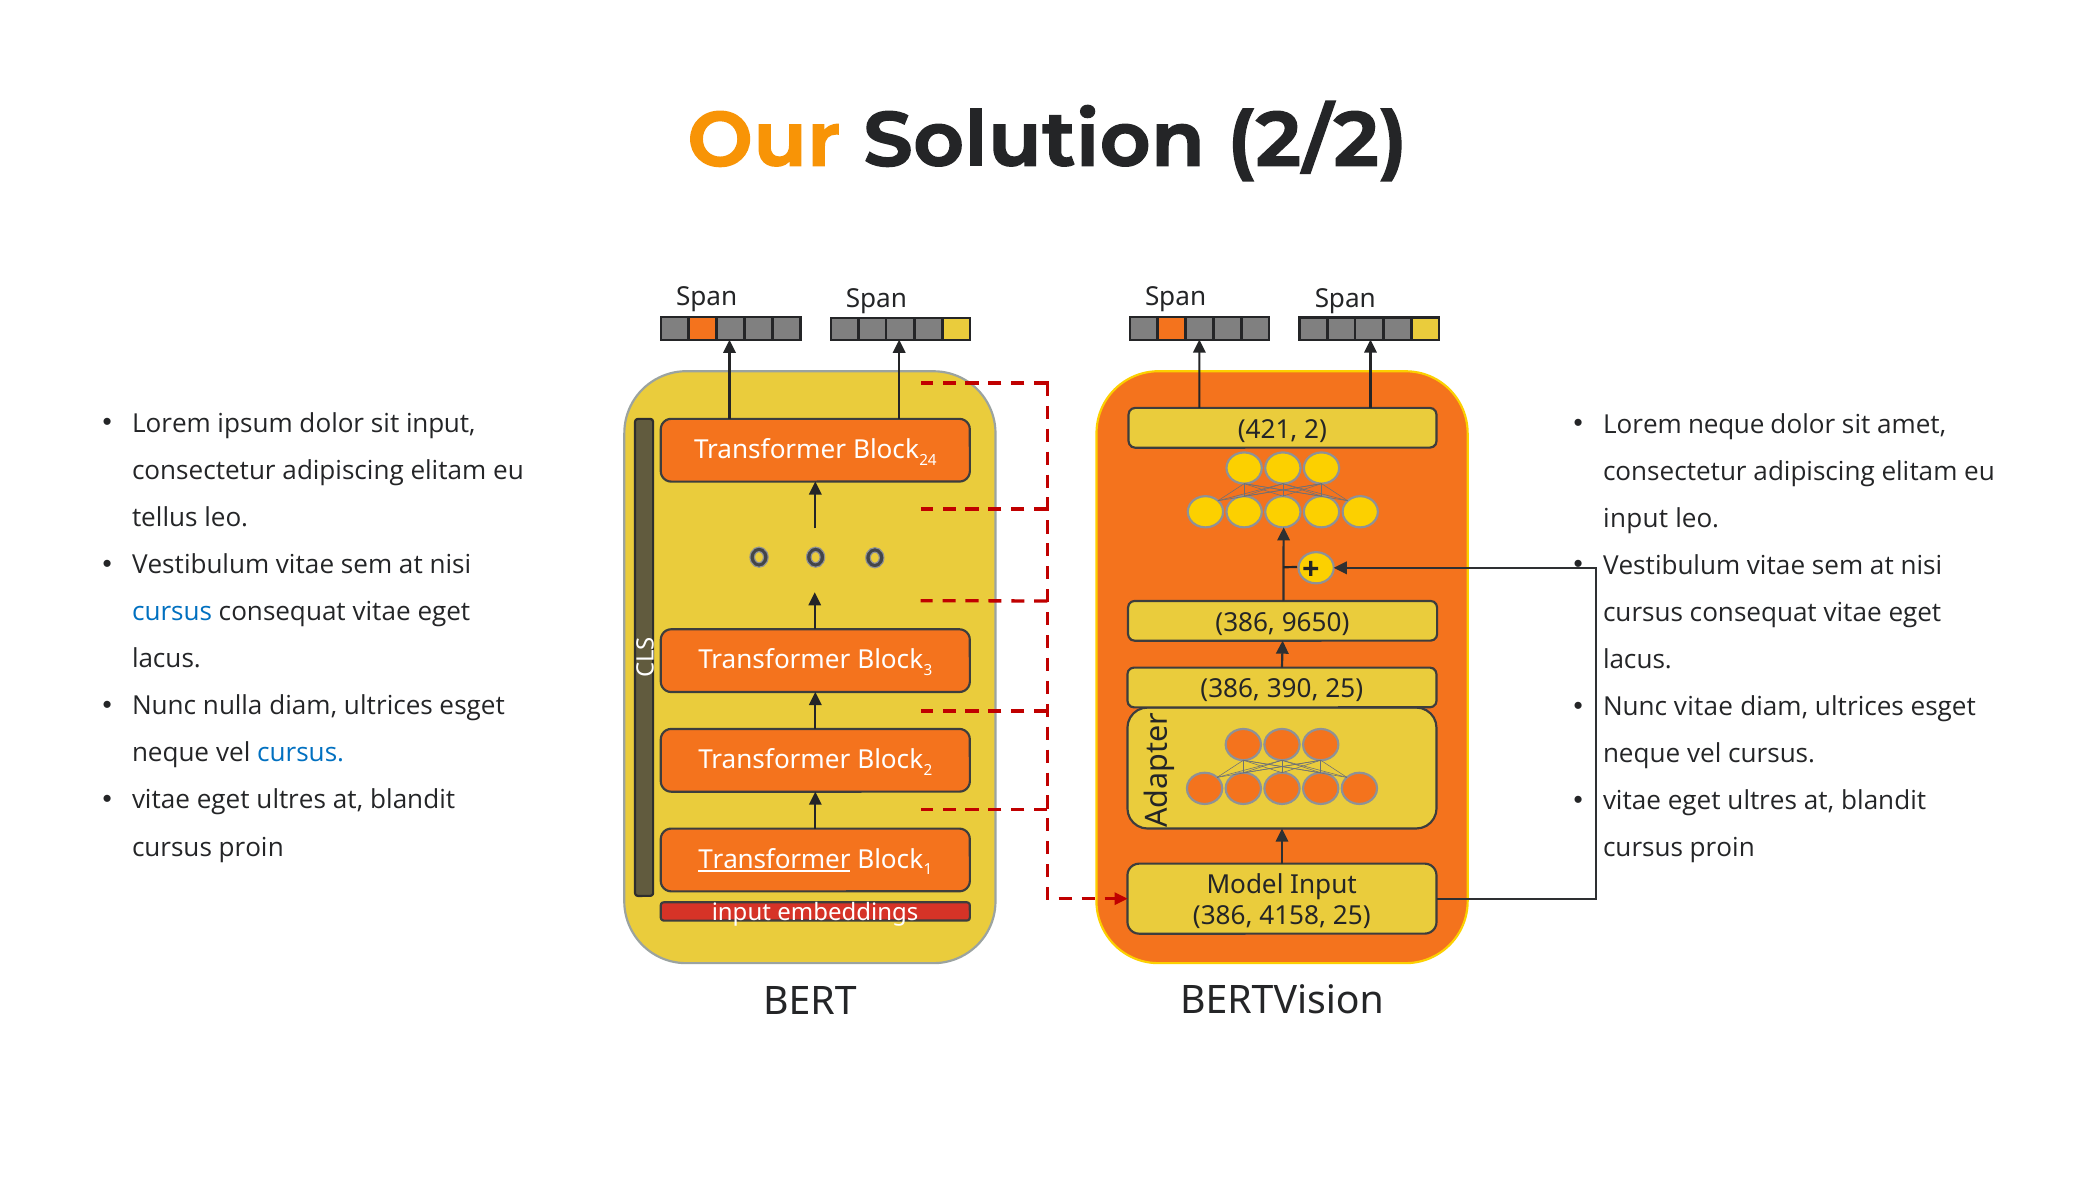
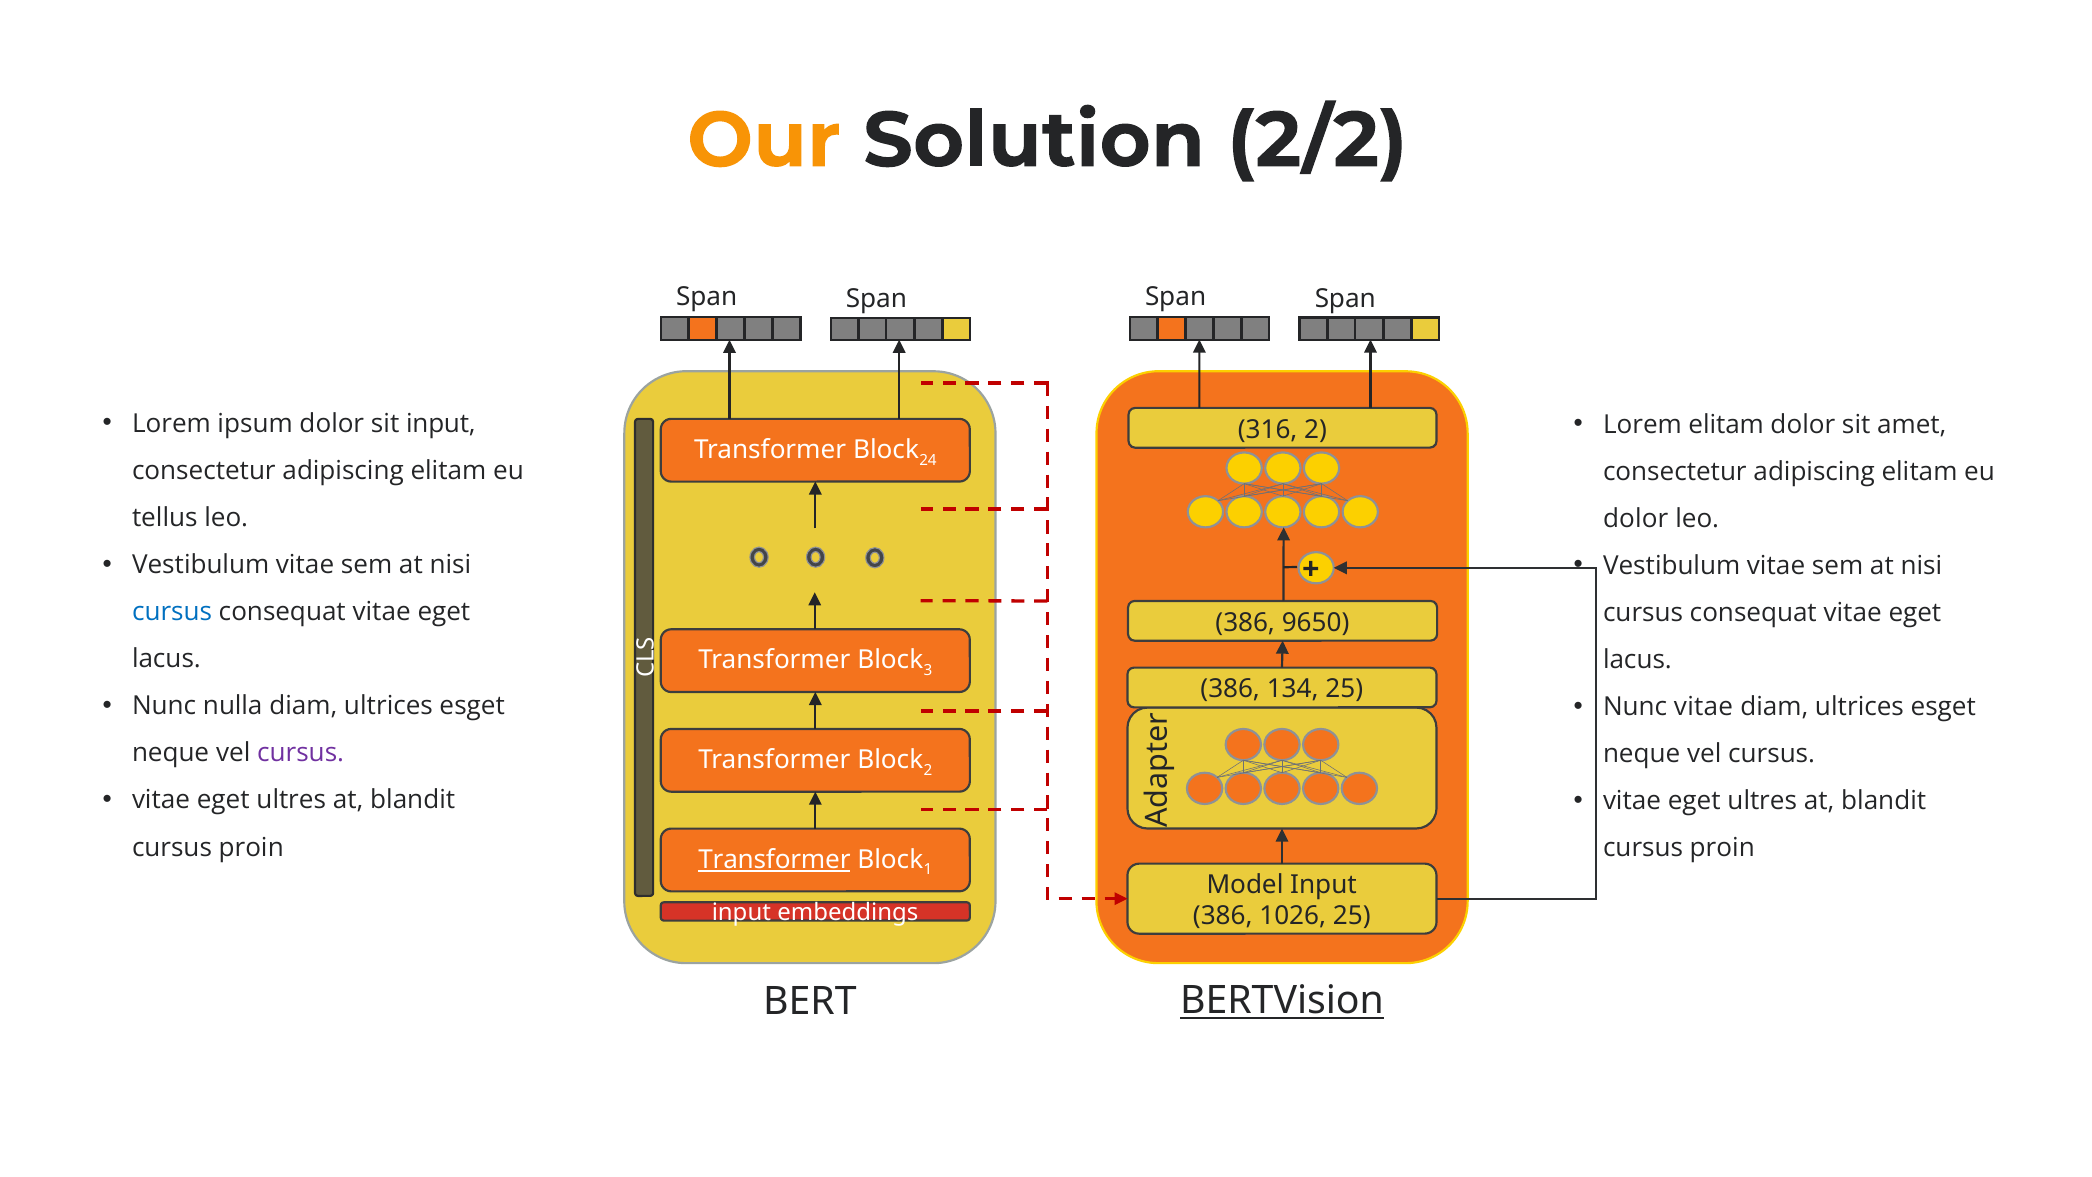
Lorem neque: neque -> elitam
421: 421 -> 316
input at (1636, 518): input -> dolor
390: 390 -> 134
cursus at (301, 753) colour: blue -> purple
4158: 4158 -> 1026
BERTVision underline: none -> present
